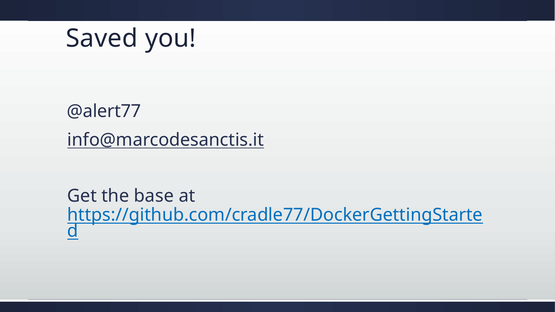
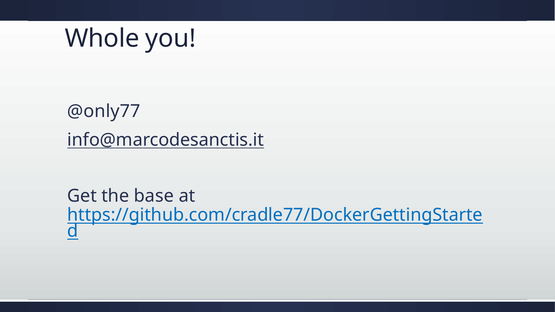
Saved: Saved -> Whole
@alert77: @alert77 -> @only77
